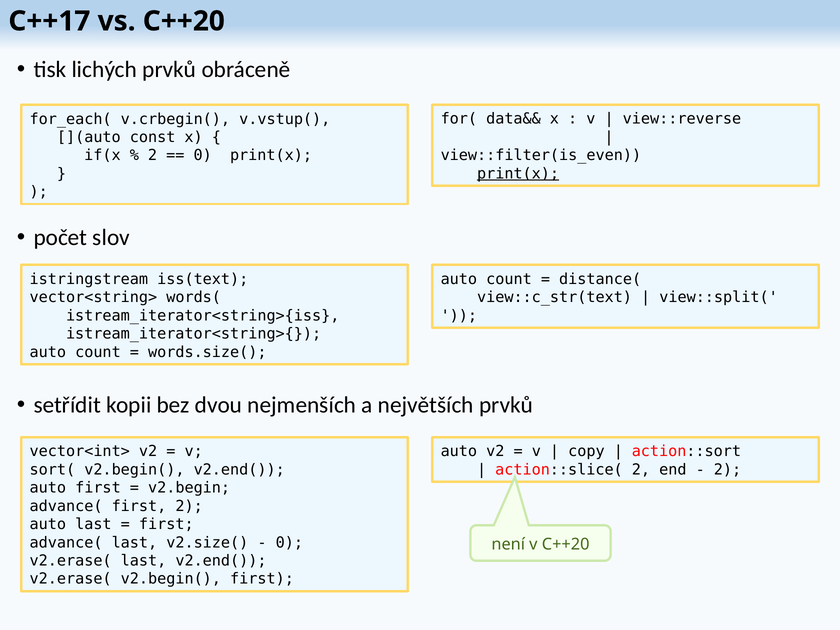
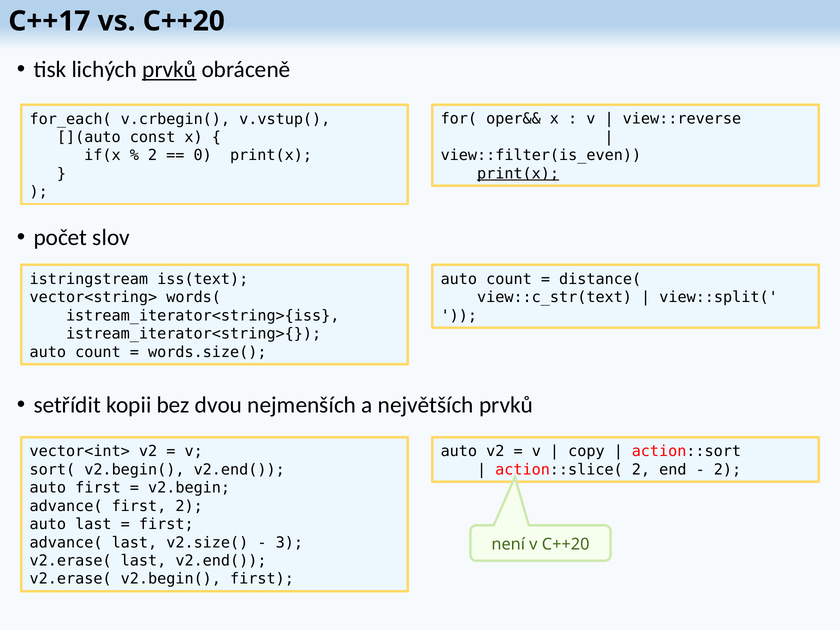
prvků at (169, 70) underline: none -> present
data&&: data&& -> oper&&
0 at (289, 543): 0 -> 3
